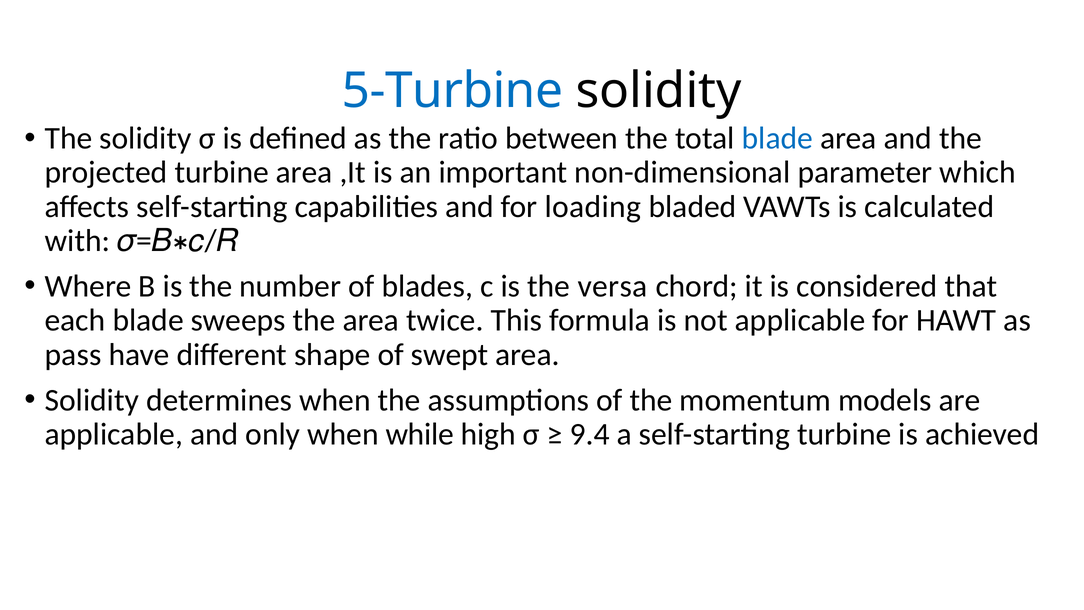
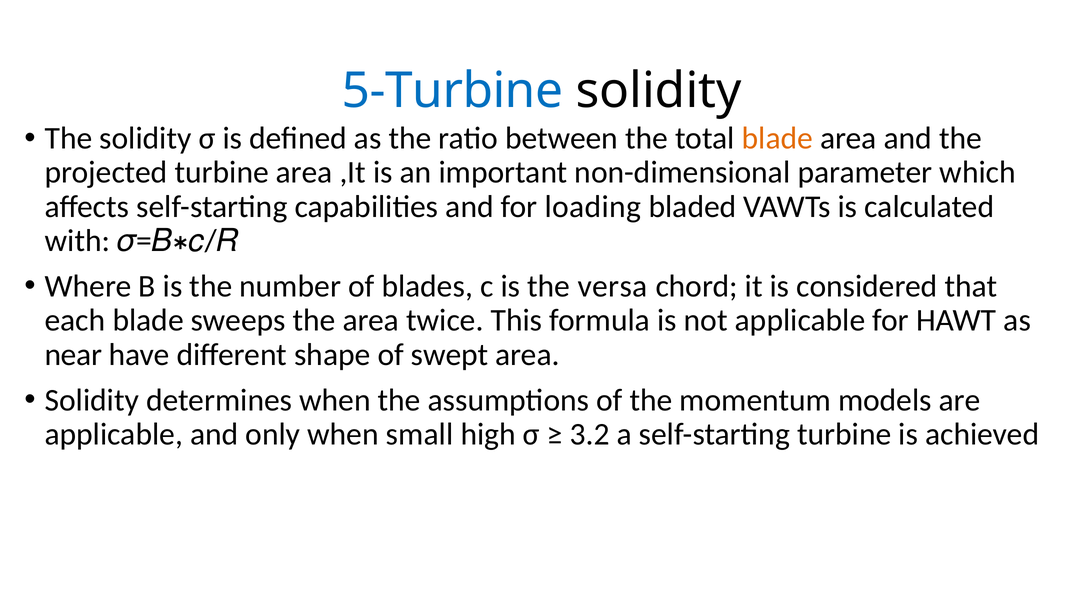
blade at (777, 138) colour: blue -> orange
pass: pass -> near
while: while -> small
9.4: 9.4 -> 3.2
